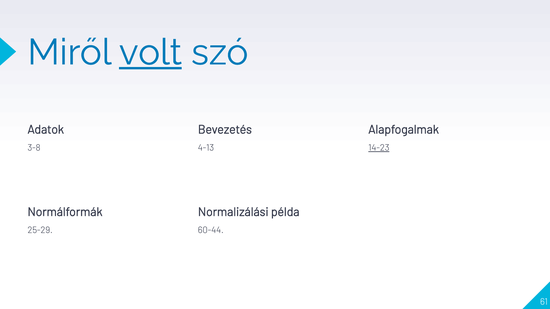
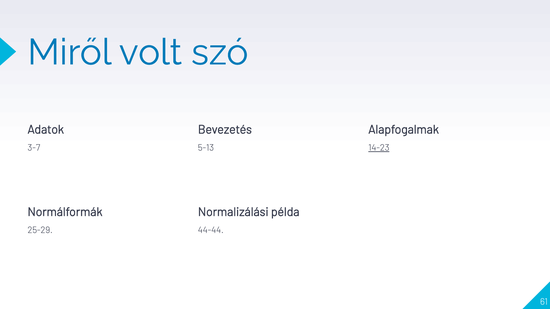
volt underline: present -> none
3-8: 3-8 -> 3-7
4-13: 4-13 -> 5-13
60-44: 60-44 -> 44-44
